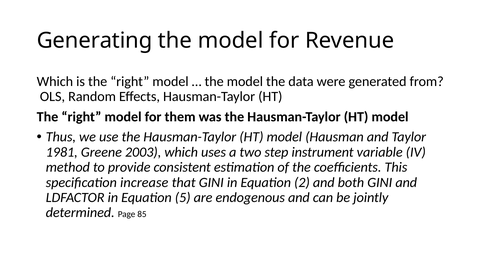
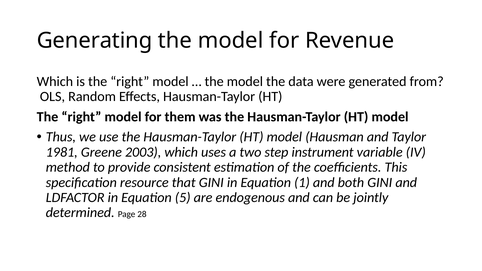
increase: increase -> resource
2: 2 -> 1
85: 85 -> 28
